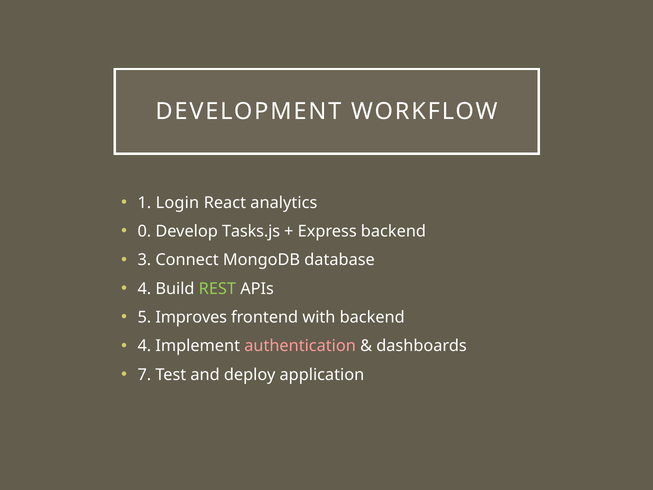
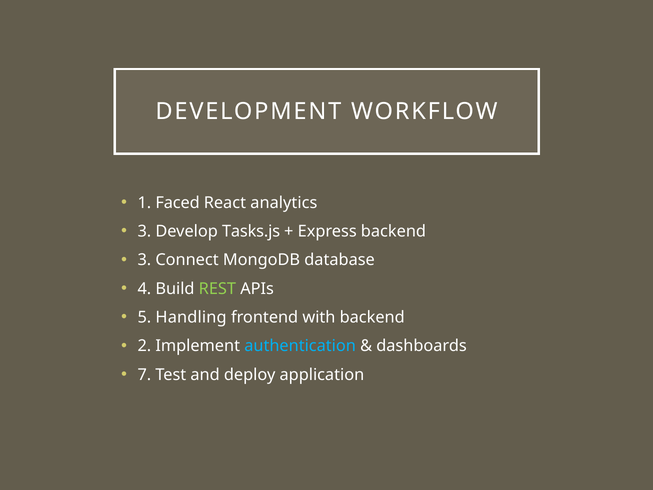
Login: Login -> Faced
0 at (144, 231): 0 -> 3
Improves: Improves -> Handling
4 at (144, 346): 4 -> 2
authentication colour: pink -> light blue
